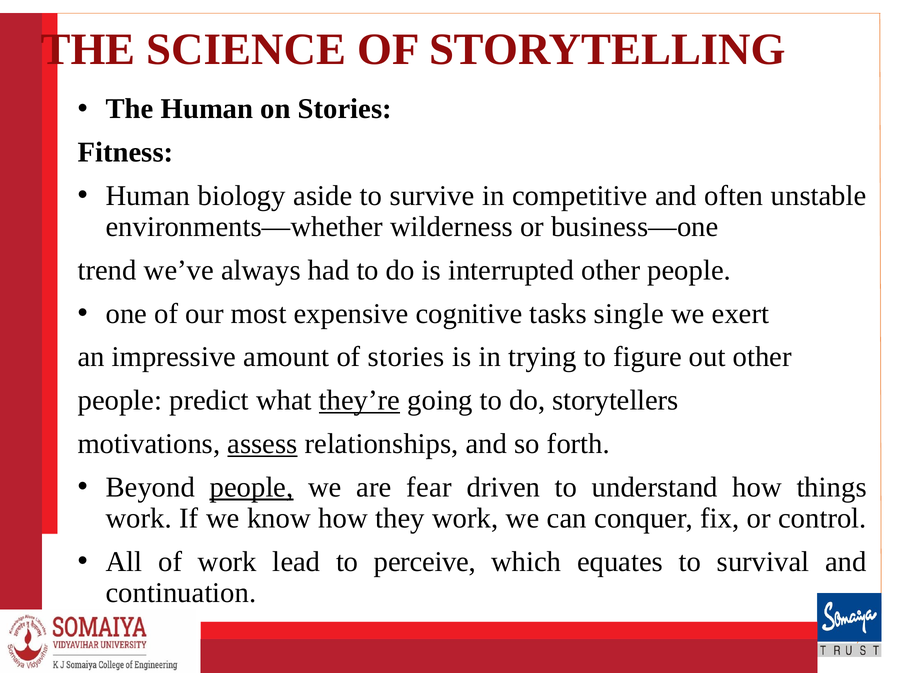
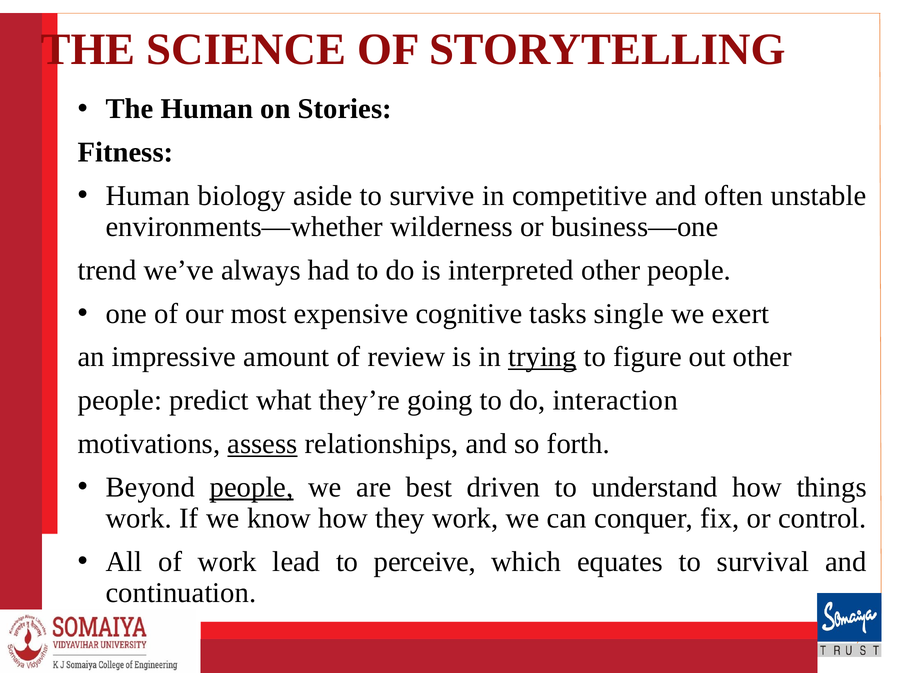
interrupted: interrupted -> interpreted
of stories: stories -> review
trying underline: none -> present
they’re underline: present -> none
storytellers: storytellers -> interaction
fear: fear -> best
